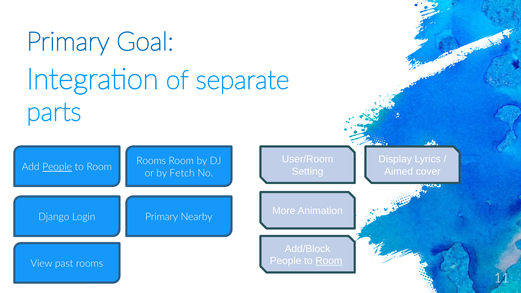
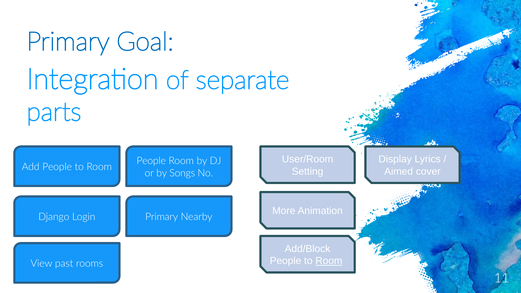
Rooms at (151, 161): Rooms -> People
People at (57, 167) underline: present -> none
Fetch: Fetch -> Songs
